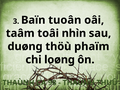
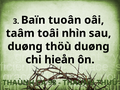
thöù phaïm: phaïm -> duøng
loøng: loøng -> hieån
